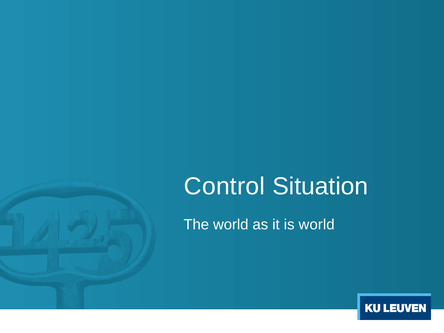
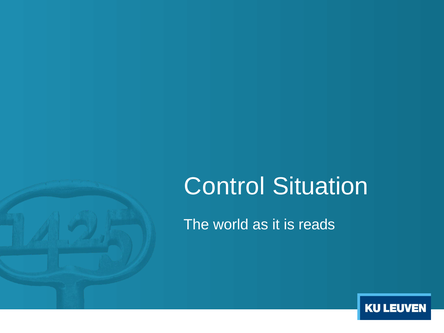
is world: world -> reads
